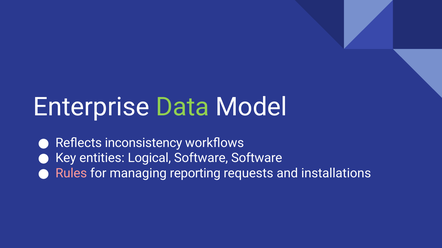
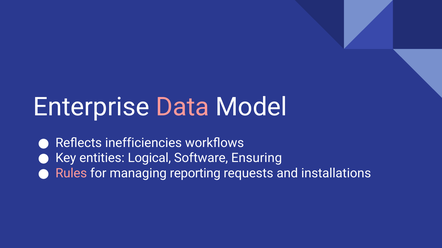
Data colour: light green -> pink
inconsistency: inconsistency -> inefficiencies
Software Software: Software -> Ensuring
